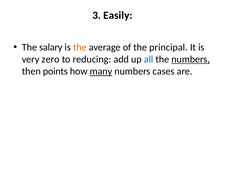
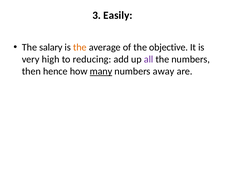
principal: principal -> objective
zero: zero -> high
all colour: blue -> purple
numbers at (191, 59) underline: present -> none
points: points -> hence
cases: cases -> away
